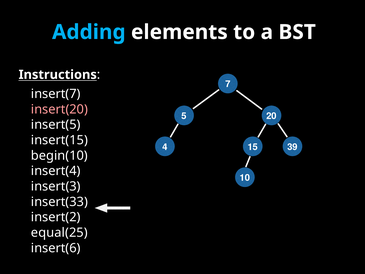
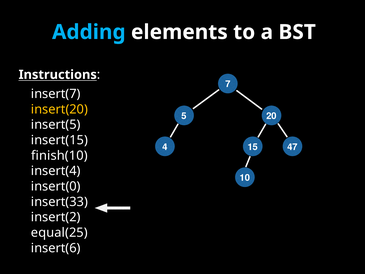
insert(20 colour: pink -> yellow
39: 39 -> 47
begin(10: begin(10 -> finish(10
insert(3: insert(3 -> insert(0
